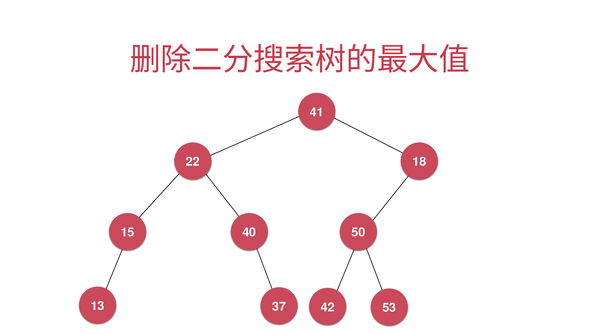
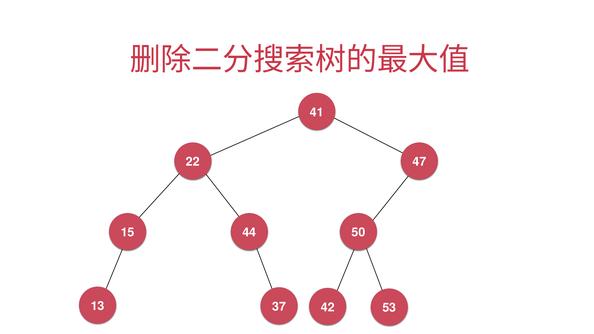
18: 18 -> 47
40: 40 -> 44
